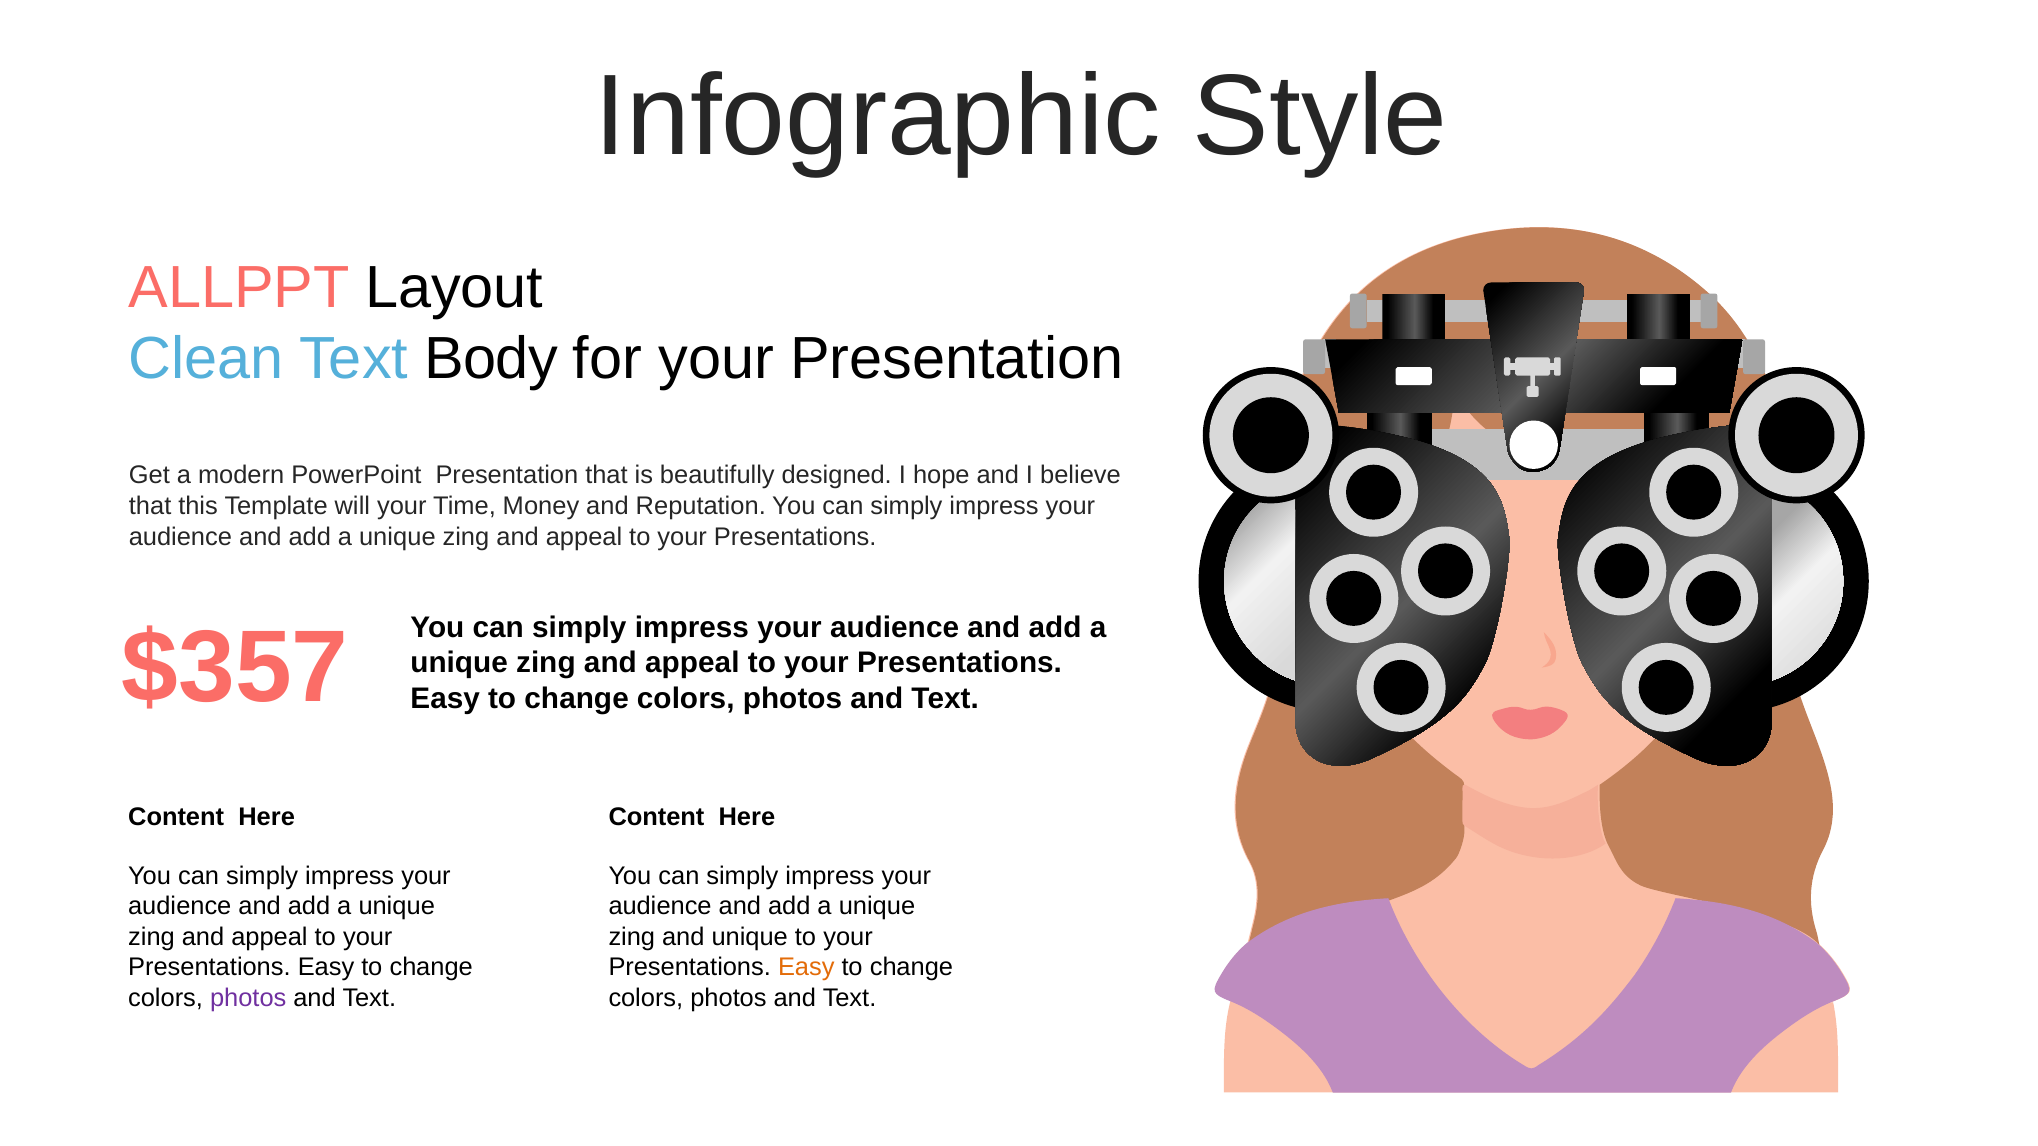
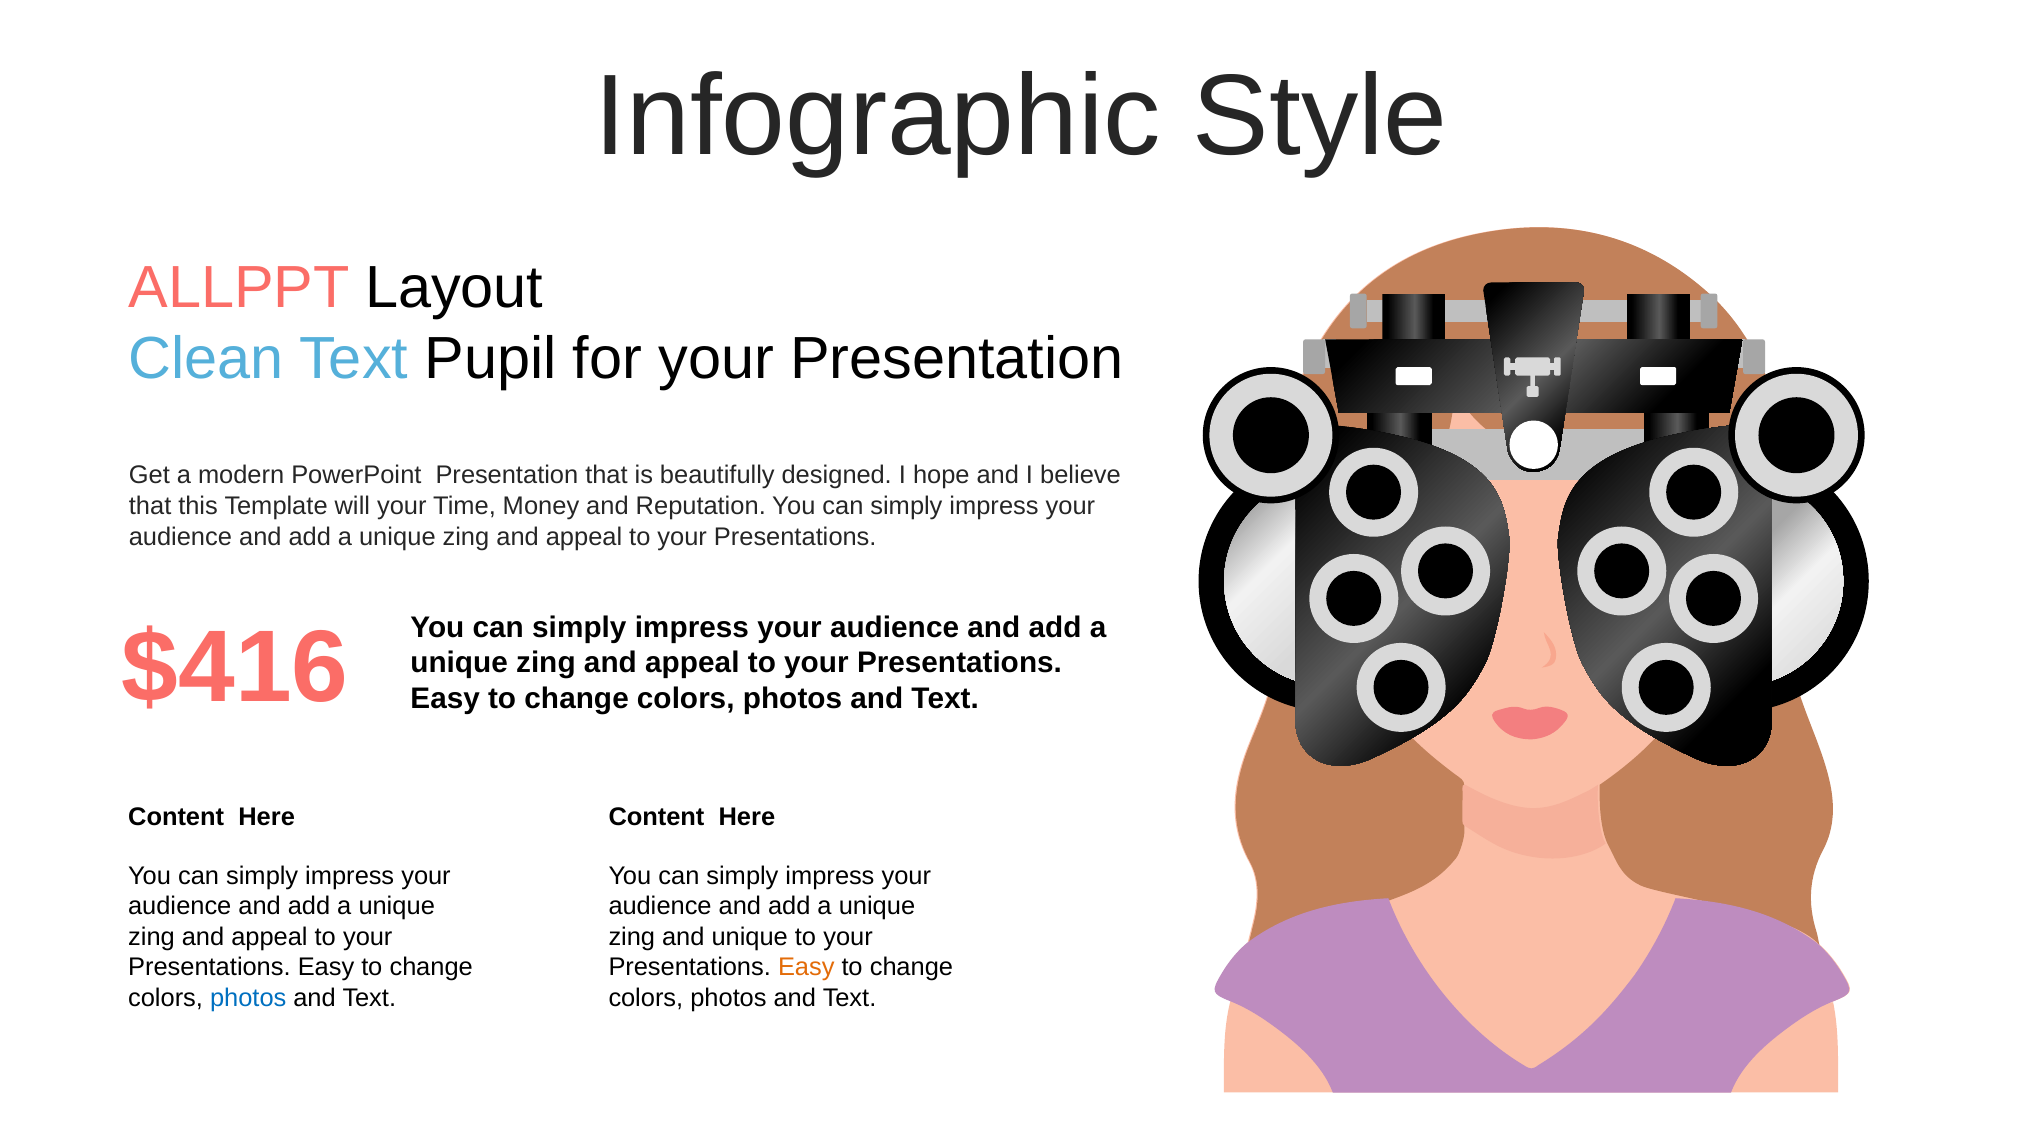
Body: Body -> Pupil
$357: $357 -> $416
photos at (248, 998) colour: purple -> blue
